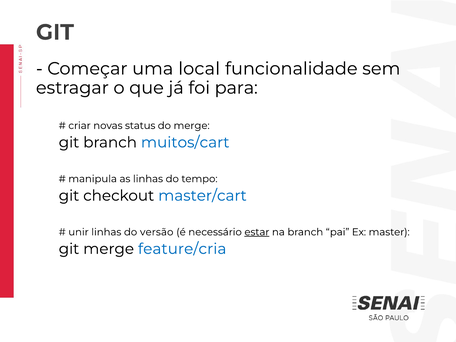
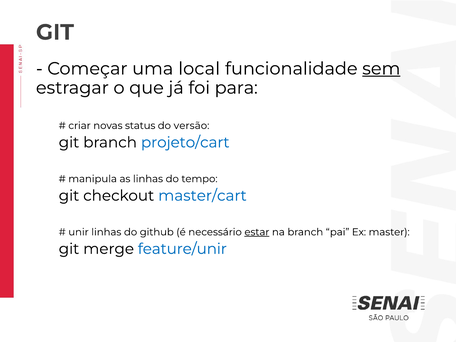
sem underline: none -> present
do merge: merge -> versão
muitos/cart: muitos/cart -> projeto/cart
versão: versão -> github
feature/cria: feature/cria -> feature/unir
